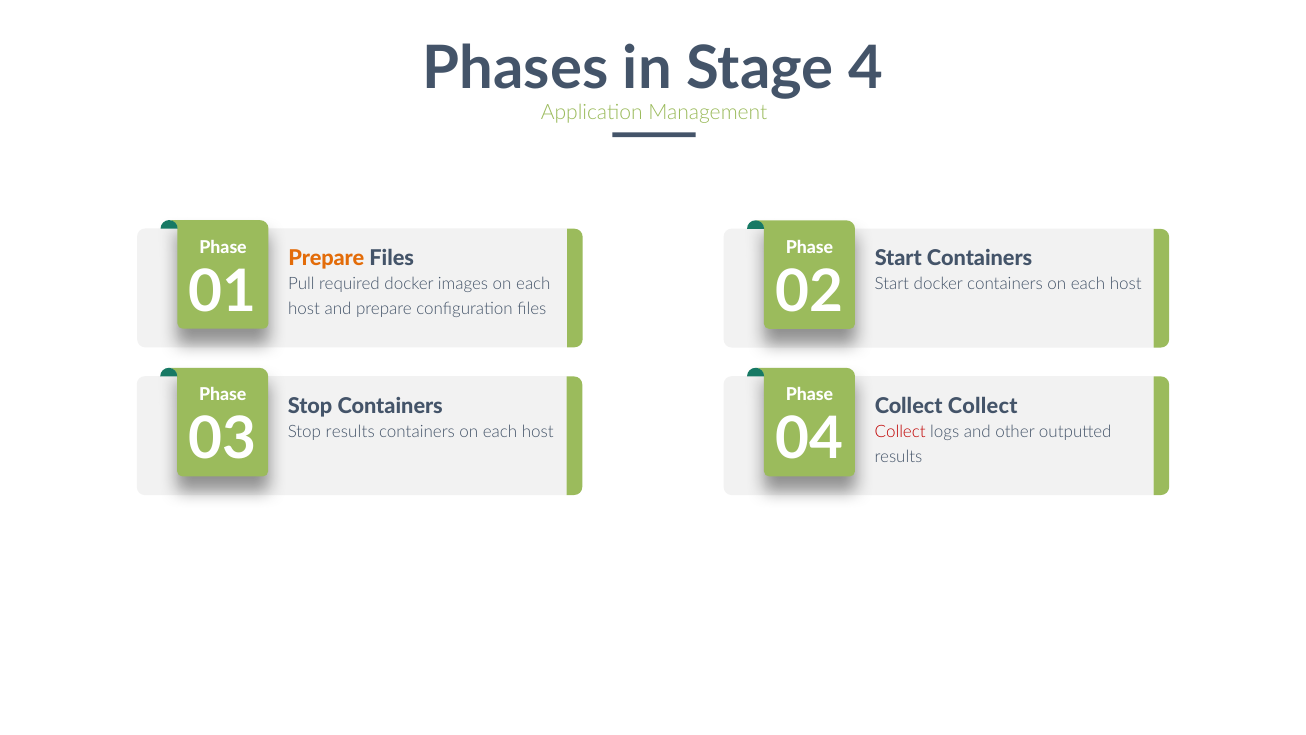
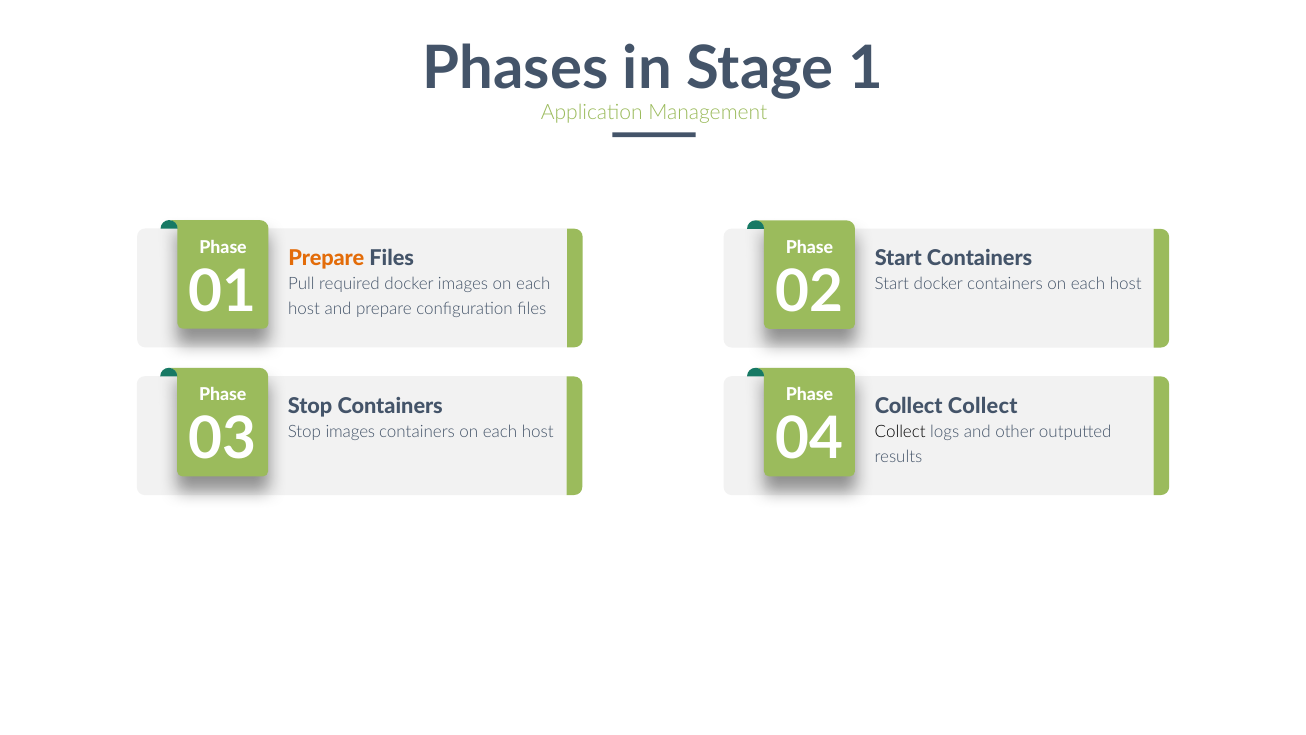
4: 4 -> 1
Stop results: results -> images
Collect at (900, 432) colour: red -> black
